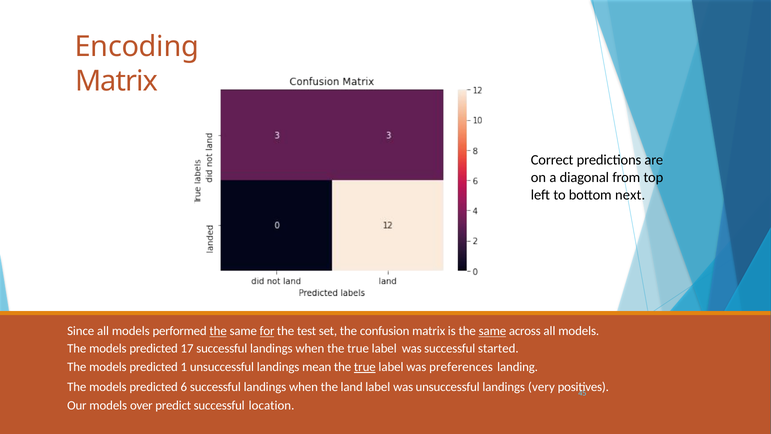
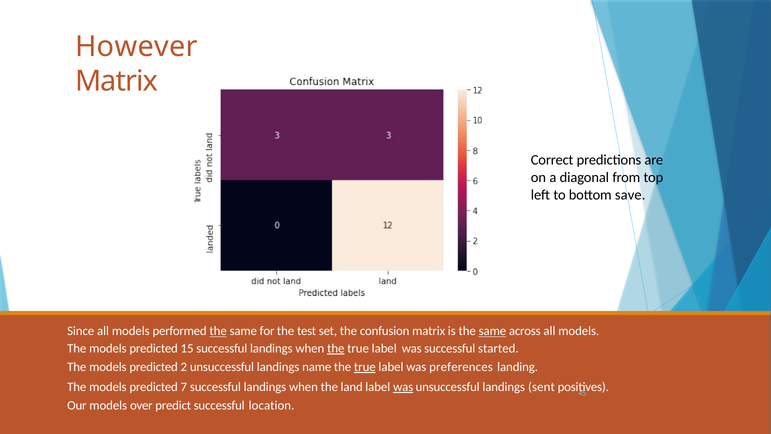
Encoding: Encoding -> However
next: next -> save
for underline: present -> none
17: 17 -> 15
the at (336, 348) underline: none -> present
1: 1 -> 2
mean: mean -> name
6: 6 -> 7
was at (403, 387) underline: none -> present
very: very -> sent
